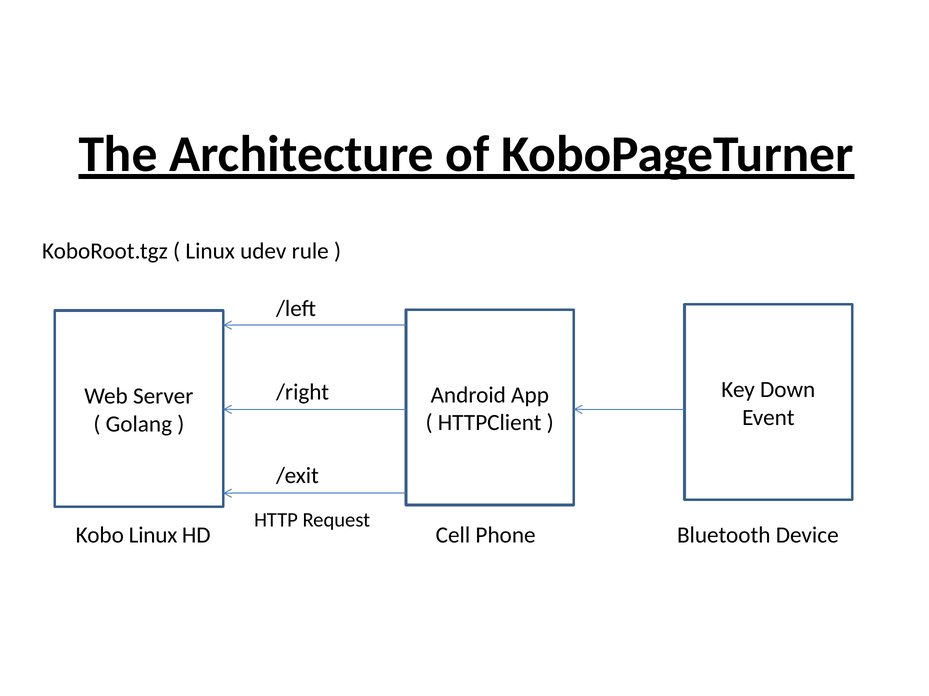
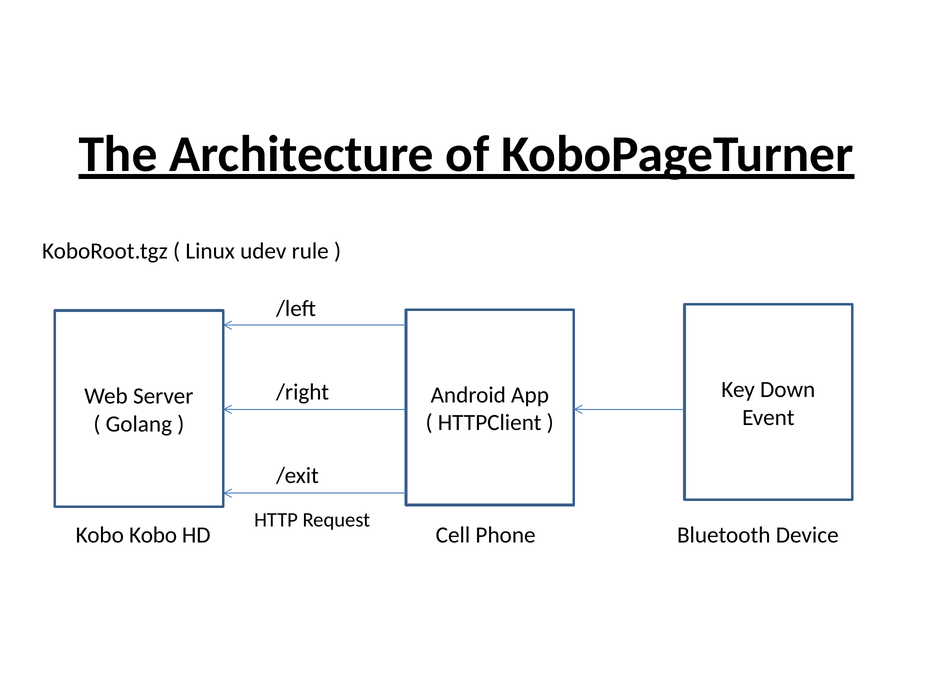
Kobo Linux: Linux -> Kobo
